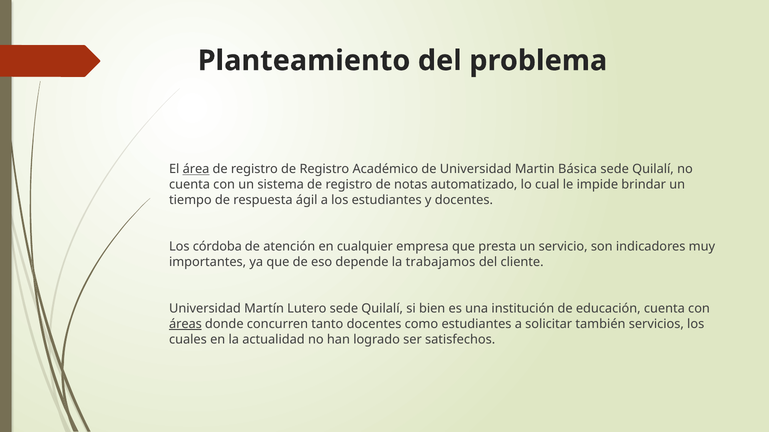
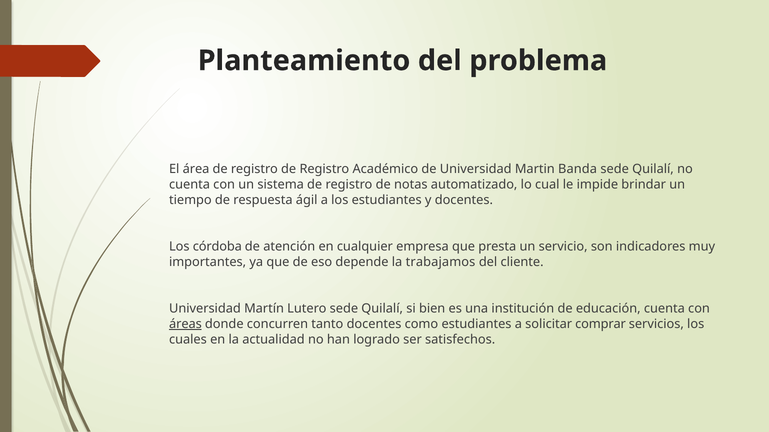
área underline: present -> none
Básica: Básica -> Banda
también: también -> comprar
